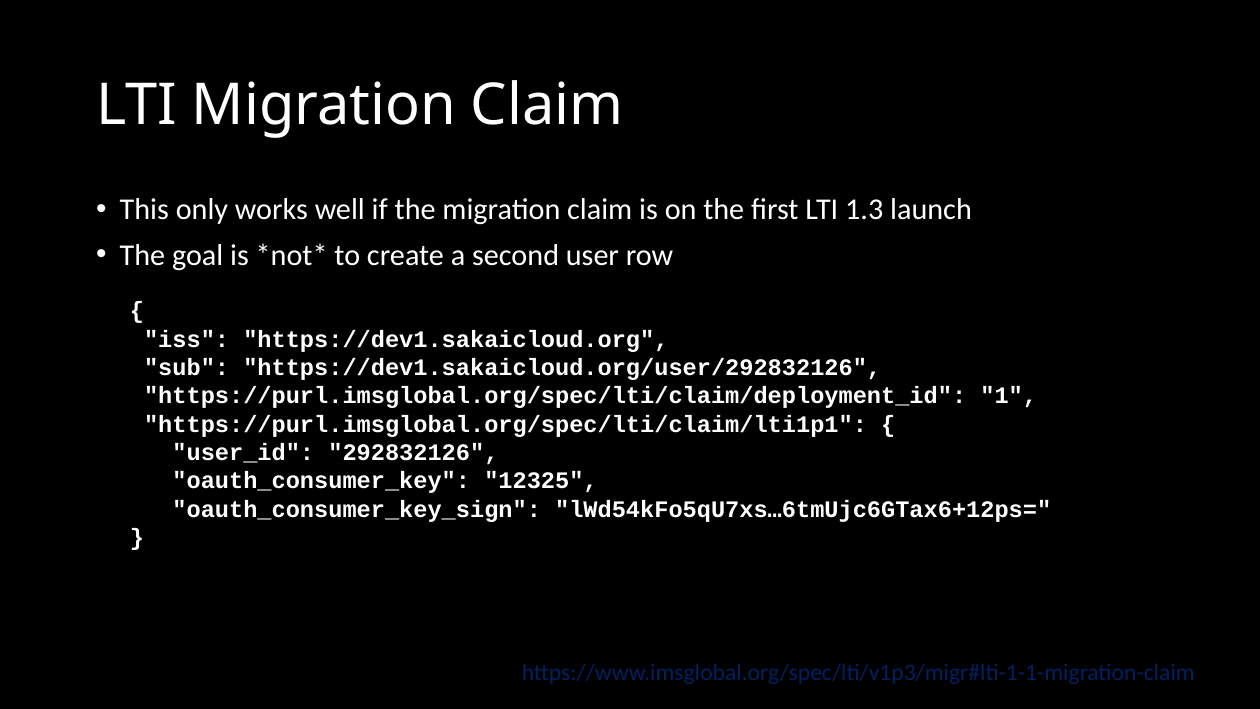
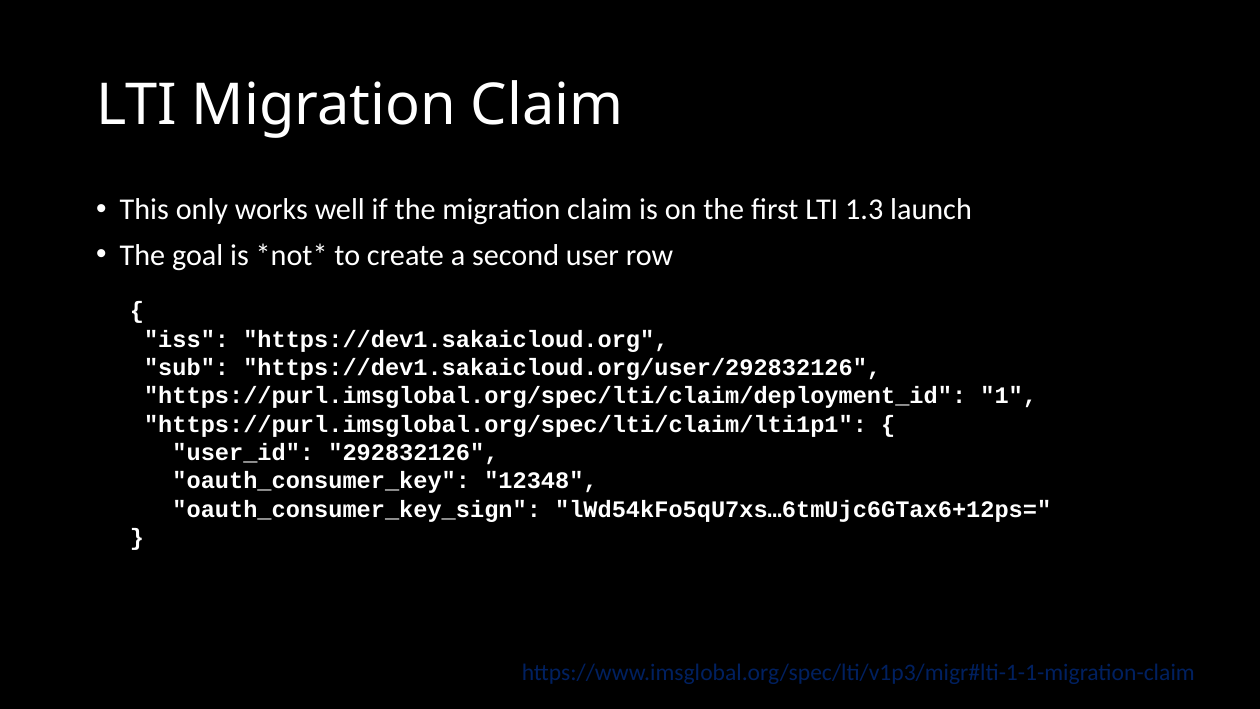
12325: 12325 -> 12348
